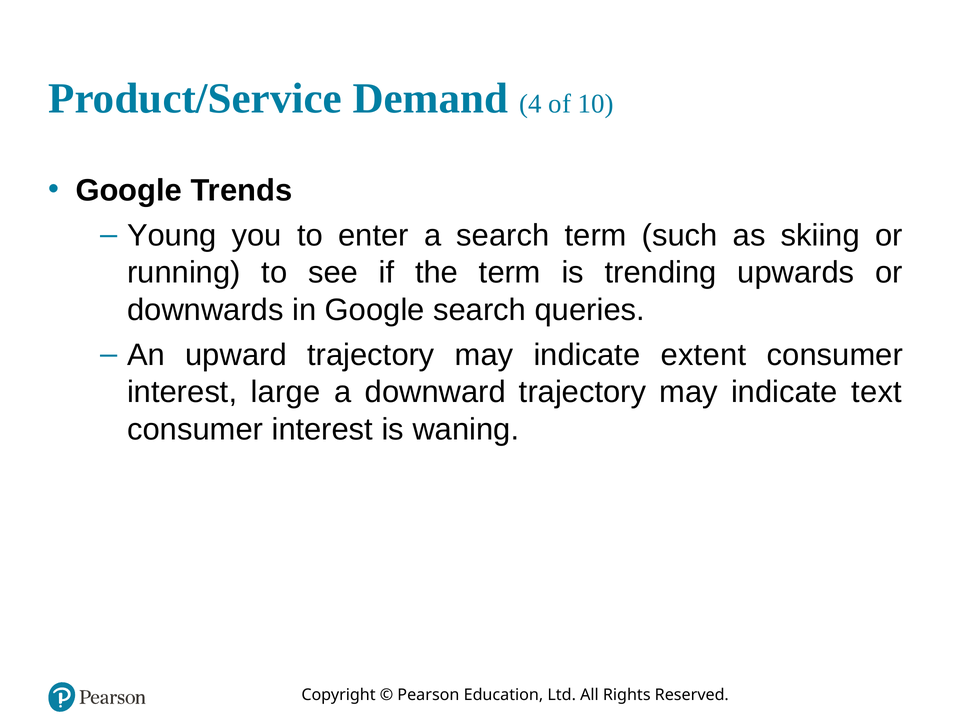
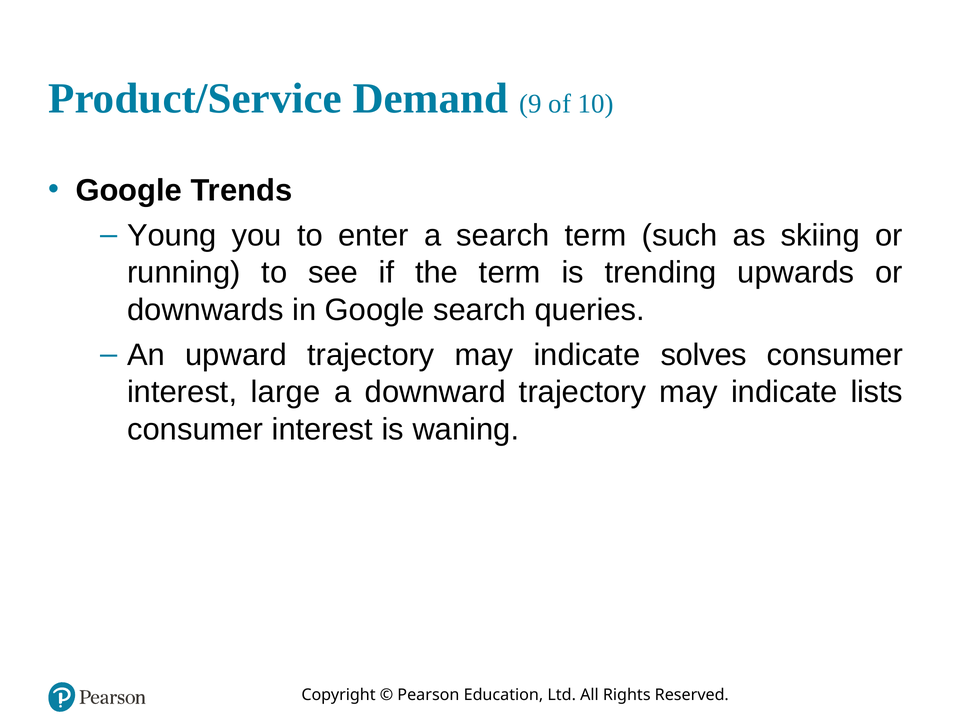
4: 4 -> 9
extent: extent -> solves
text: text -> lists
